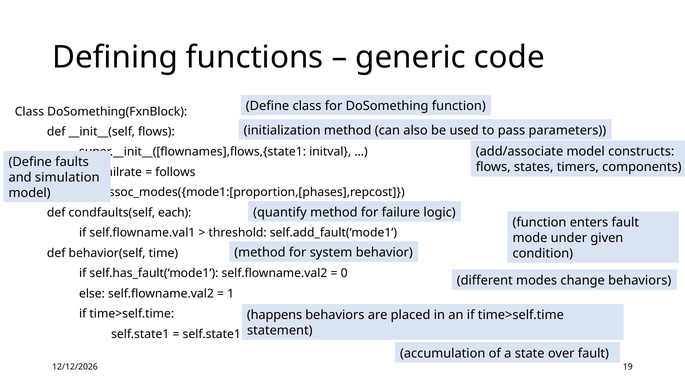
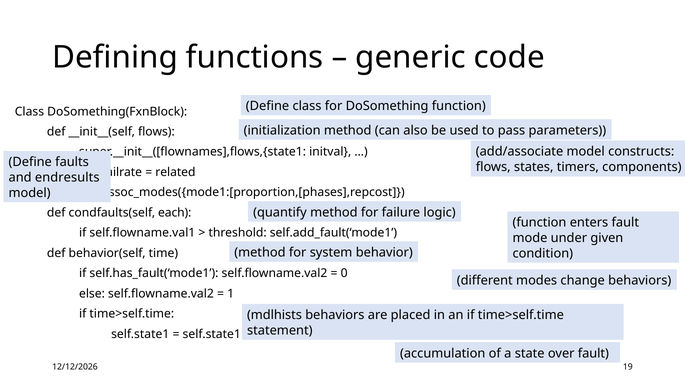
follows: follows -> related
simulation: simulation -> endresults
happens: happens -> mdlhists
